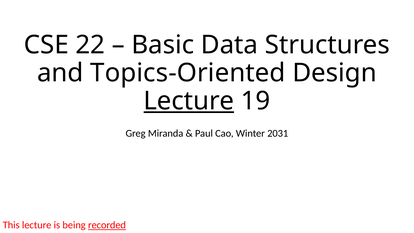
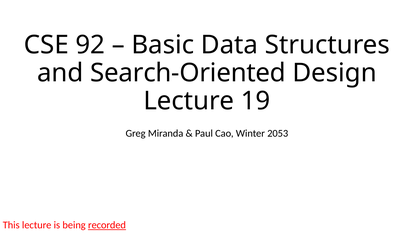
22: 22 -> 92
Topics-Oriented: Topics-Oriented -> Search-Oriented
Lecture at (189, 101) underline: present -> none
2031: 2031 -> 2053
